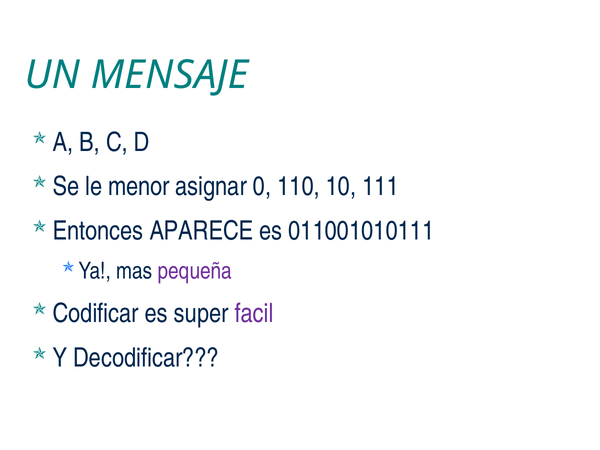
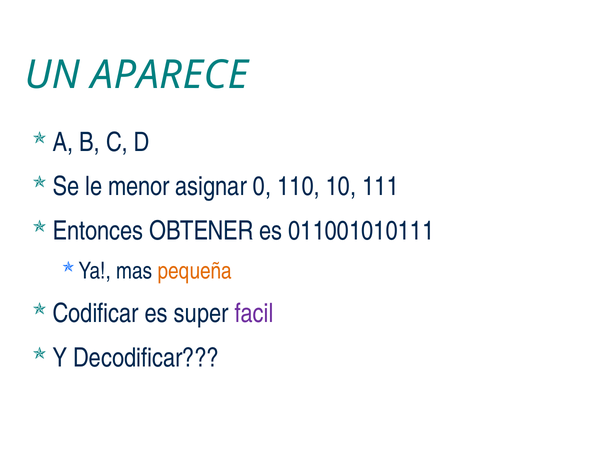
MENSAJE: MENSAJE -> APARECE
APARECE: APARECE -> OBTENER
pequeña colour: purple -> orange
